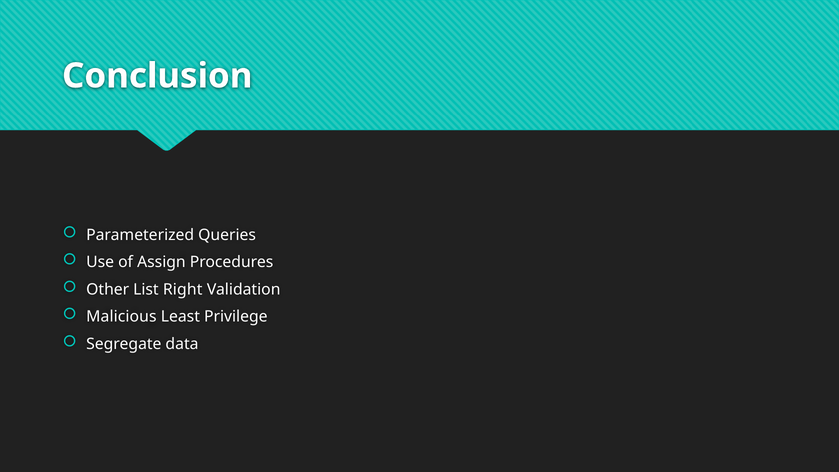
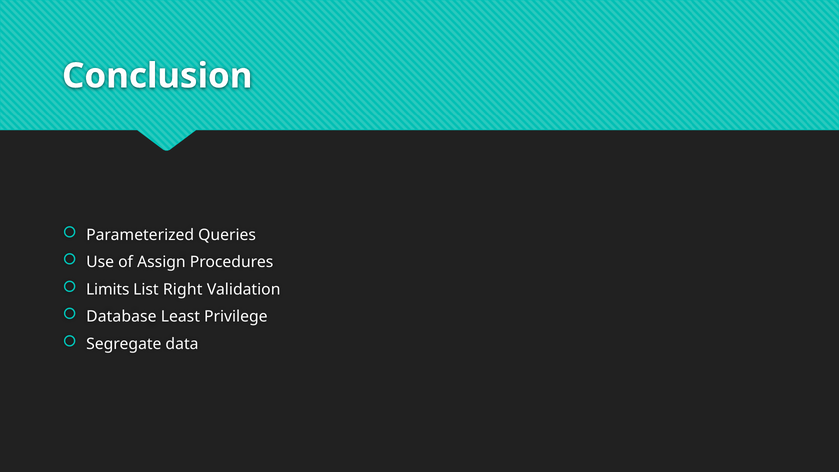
Other: Other -> Limits
Malicious: Malicious -> Database
